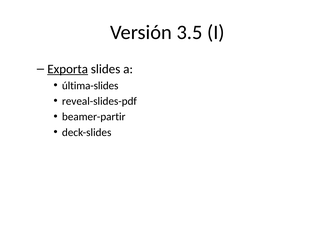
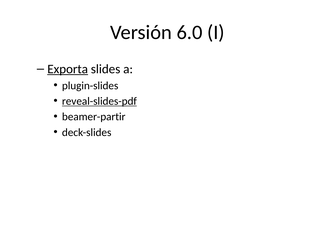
3.5: 3.5 -> 6.0
última-slides: última-slides -> plugin-slides
reveal-slides-pdf underline: none -> present
